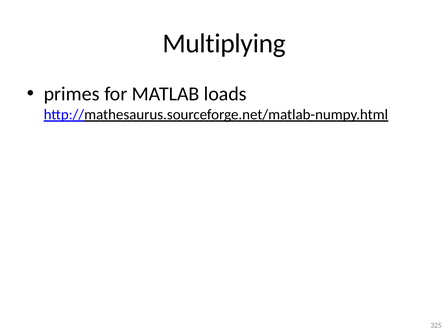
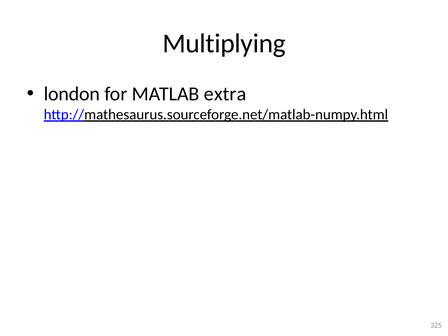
primes: primes -> london
loads: loads -> extra
